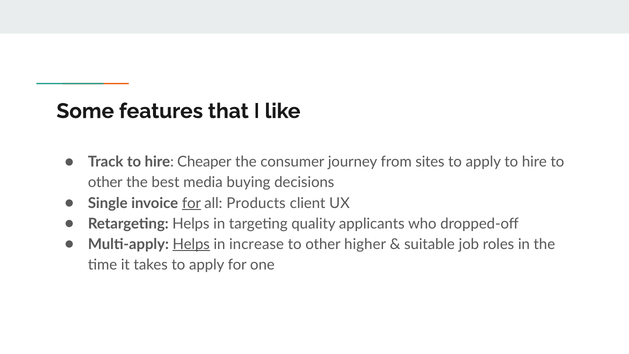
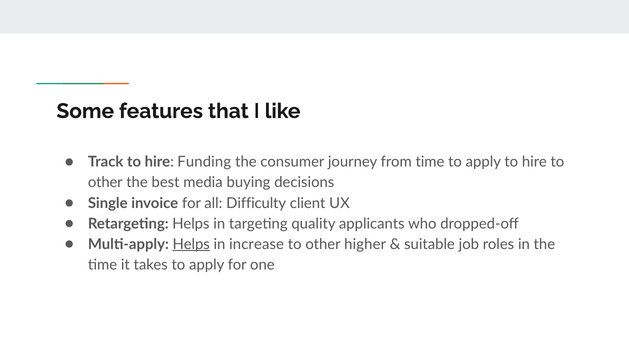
Cheaper: Cheaper -> Funding
from sites: sites -> time
for at (191, 203) underline: present -> none
Products: Products -> Difficulty
